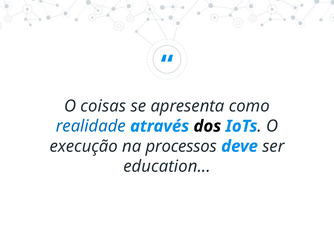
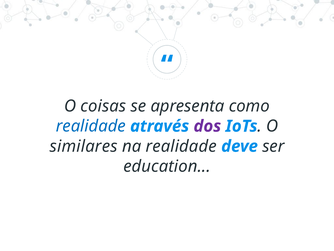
dos colour: black -> purple
execução: execução -> similares
na processos: processos -> realidade
